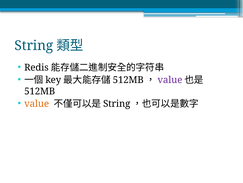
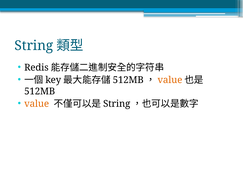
value at (170, 80) colour: purple -> orange
